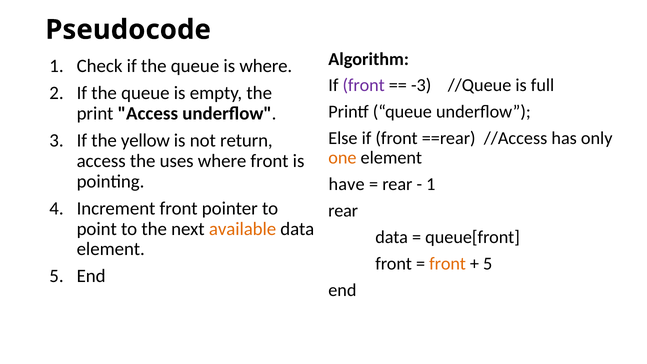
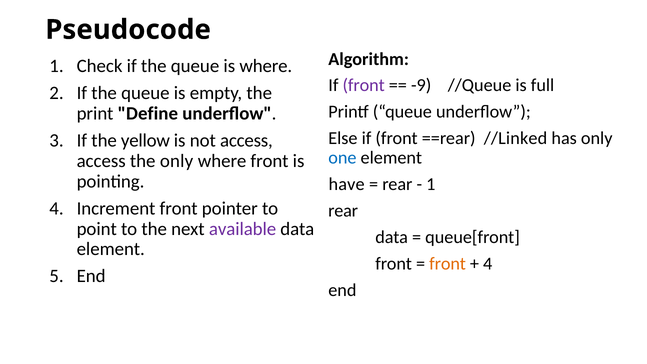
-3: -3 -> -9
print Access: Access -> Define
//Access: //Access -> //Linked
not return: return -> access
one colour: orange -> blue
the uses: uses -> only
available colour: orange -> purple
5 at (488, 264): 5 -> 4
